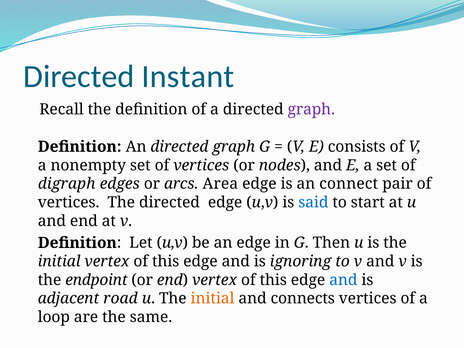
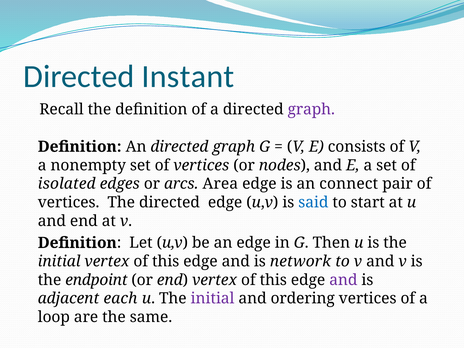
digraph: digraph -> isolated
ignoring: ignoring -> network
and at (343, 280) colour: blue -> purple
road: road -> each
initial at (213, 299) colour: orange -> purple
connects: connects -> ordering
